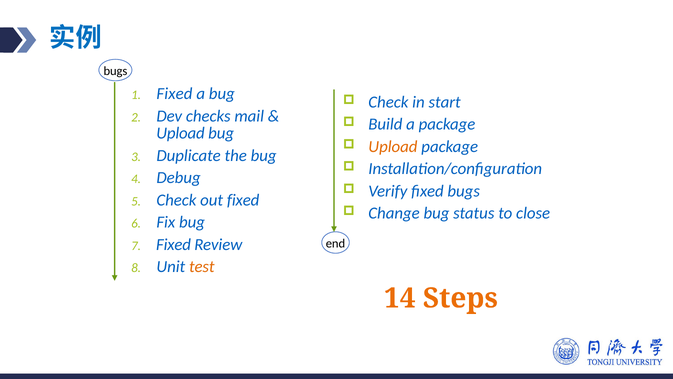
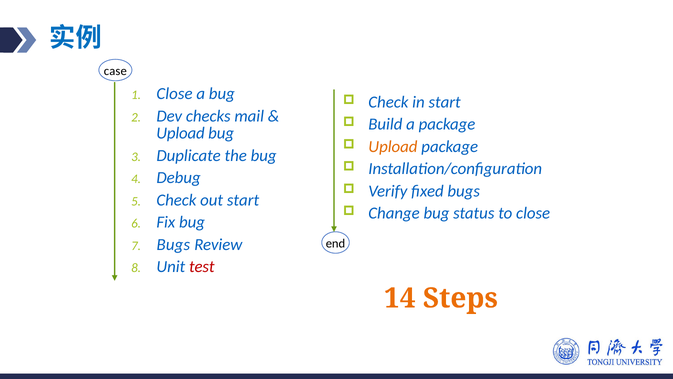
bugs at (115, 71): bugs -> case
Fixed at (174, 94): Fixed -> Close
out fixed: fixed -> start
Fixed at (174, 244): Fixed -> Bugs
test colour: orange -> red
